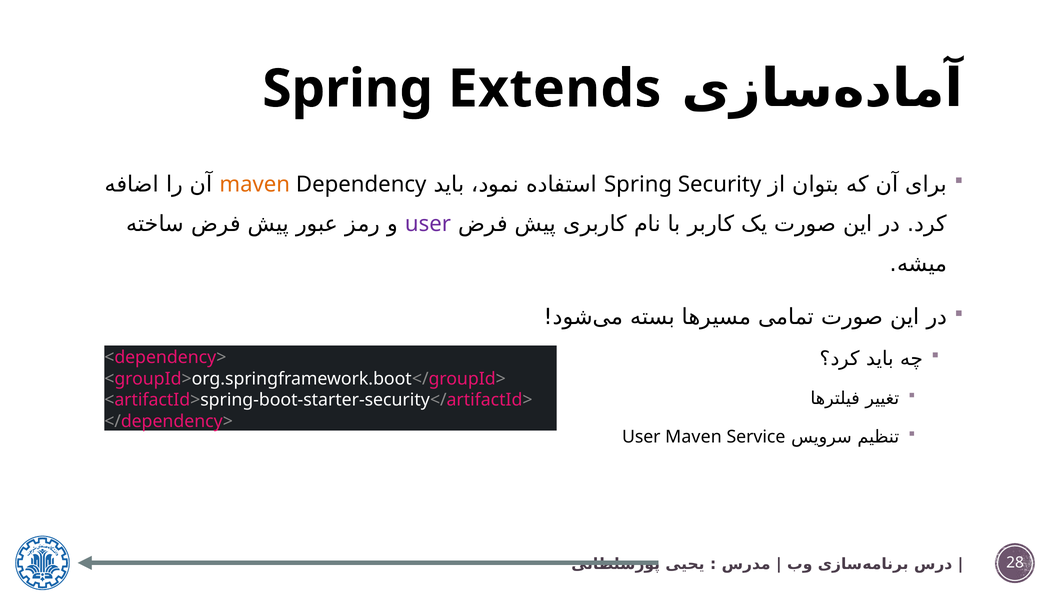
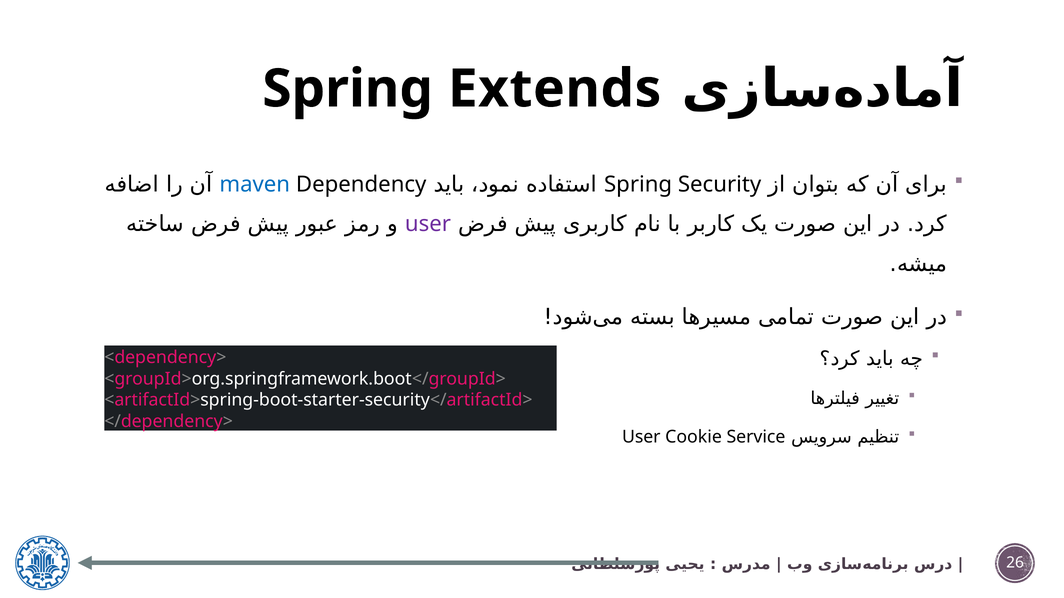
maven at (255, 184) colour: orange -> blue
User Maven: Maven -> Cookie
28: 28 -> 26
